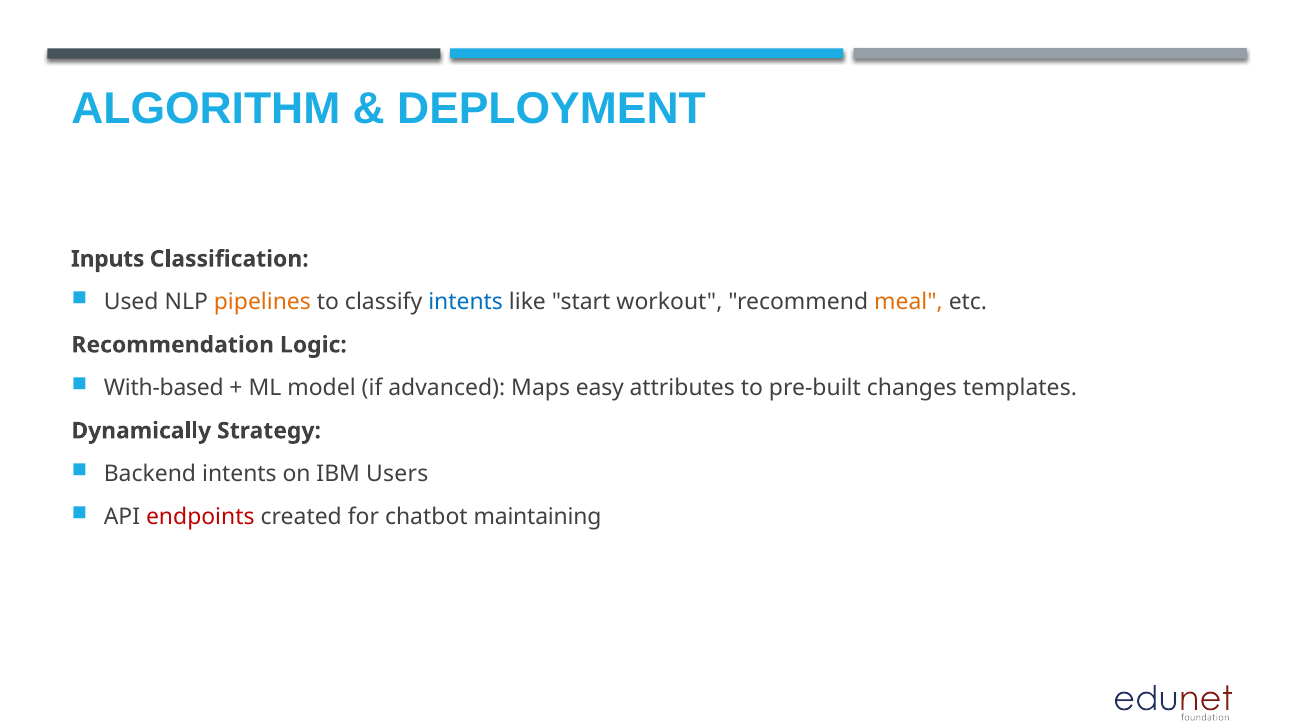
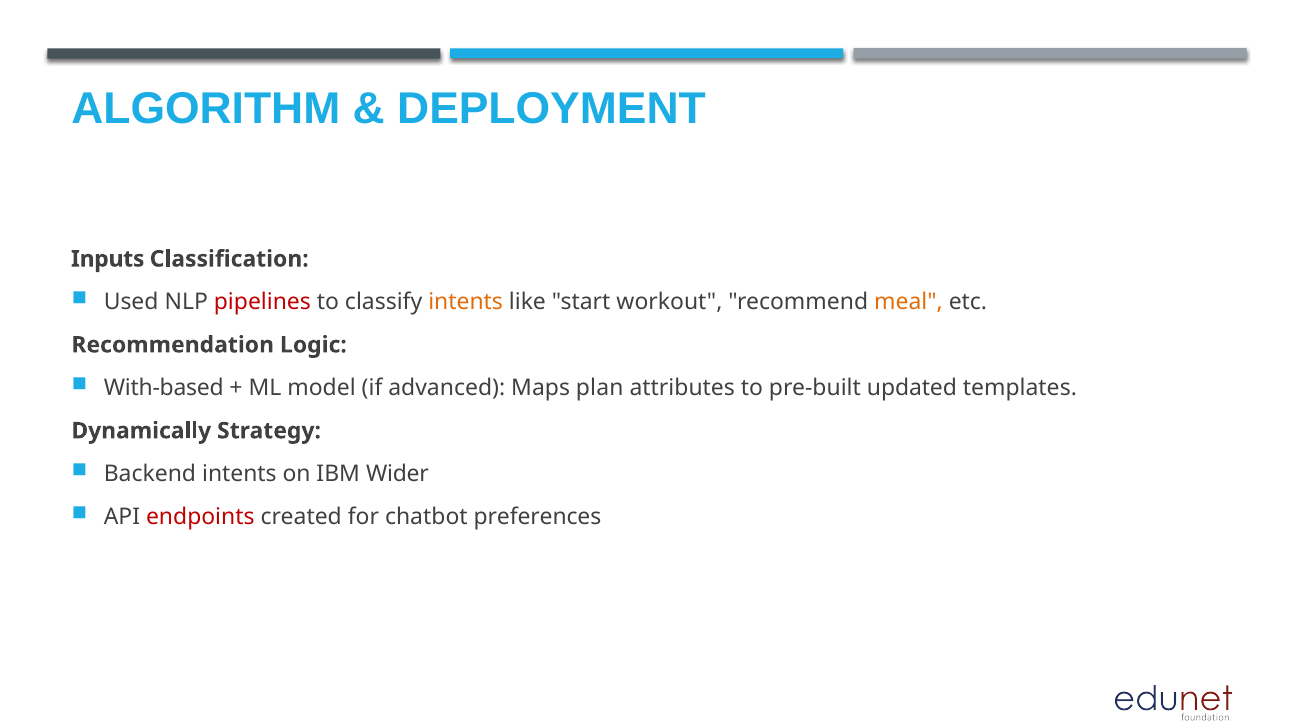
pipelines colour: orange -> red
intents at (466, 302) colour: blue -> orange
easy: easy -> plan
changes: changes -> updated
Users: Users -> Wider
maintaining: maintaining -> preferences
